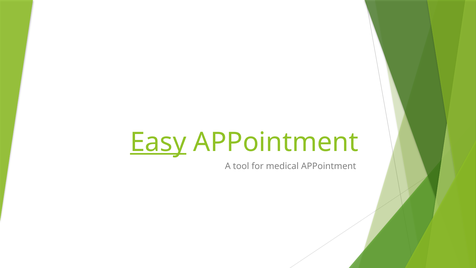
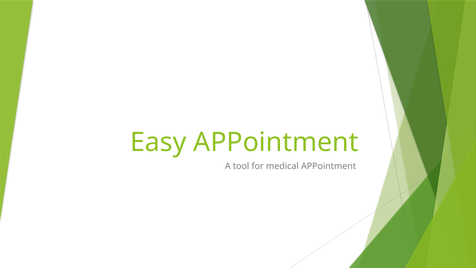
Easy underline: present -> none
